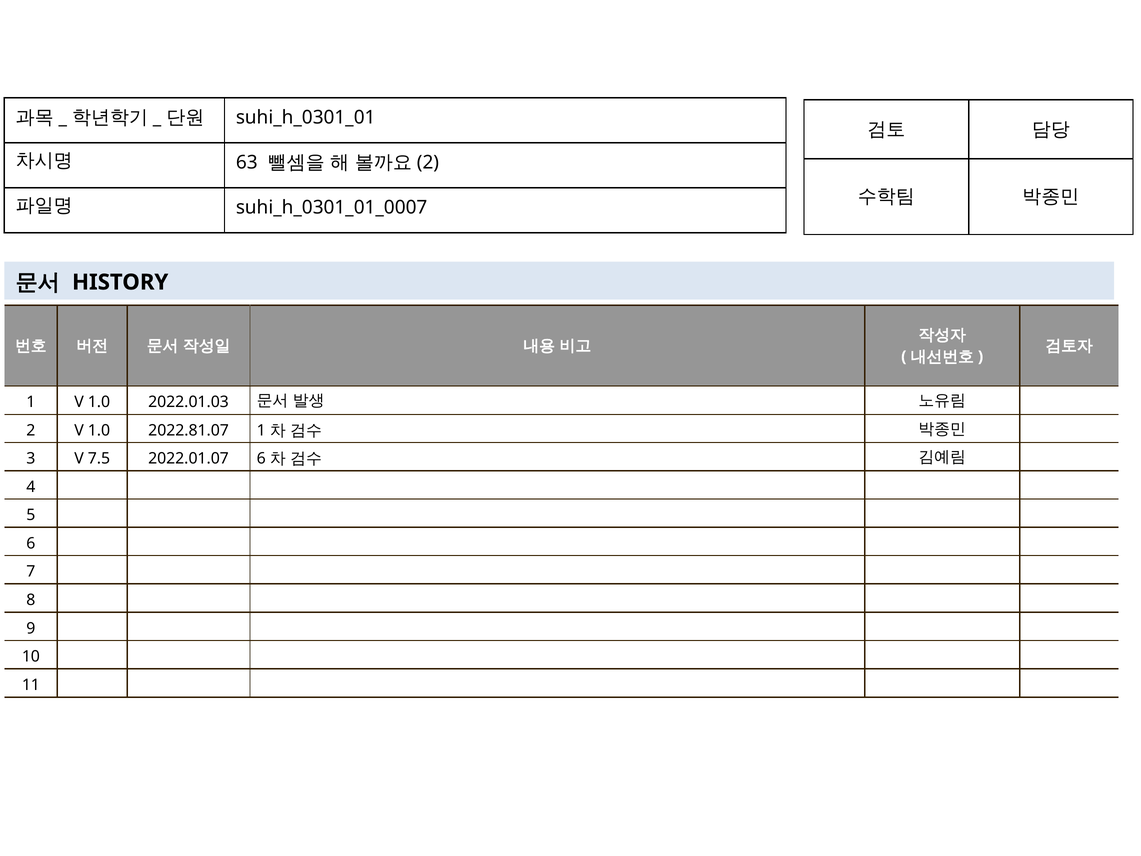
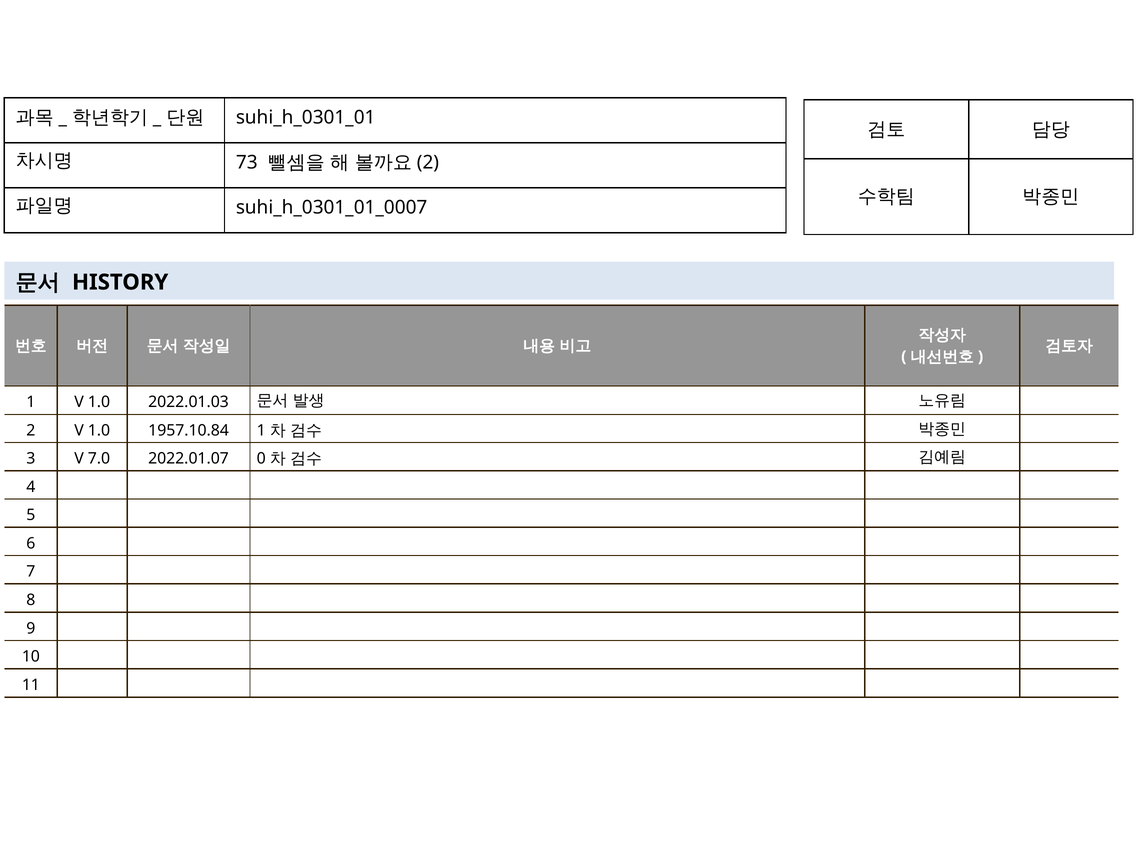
63: 63 -> 73
2022.81.07: 2022.81.07 -> 1957.10.84
7.5: 7.5 -> 7.0
2022.01.07 6: 6 -> 0
